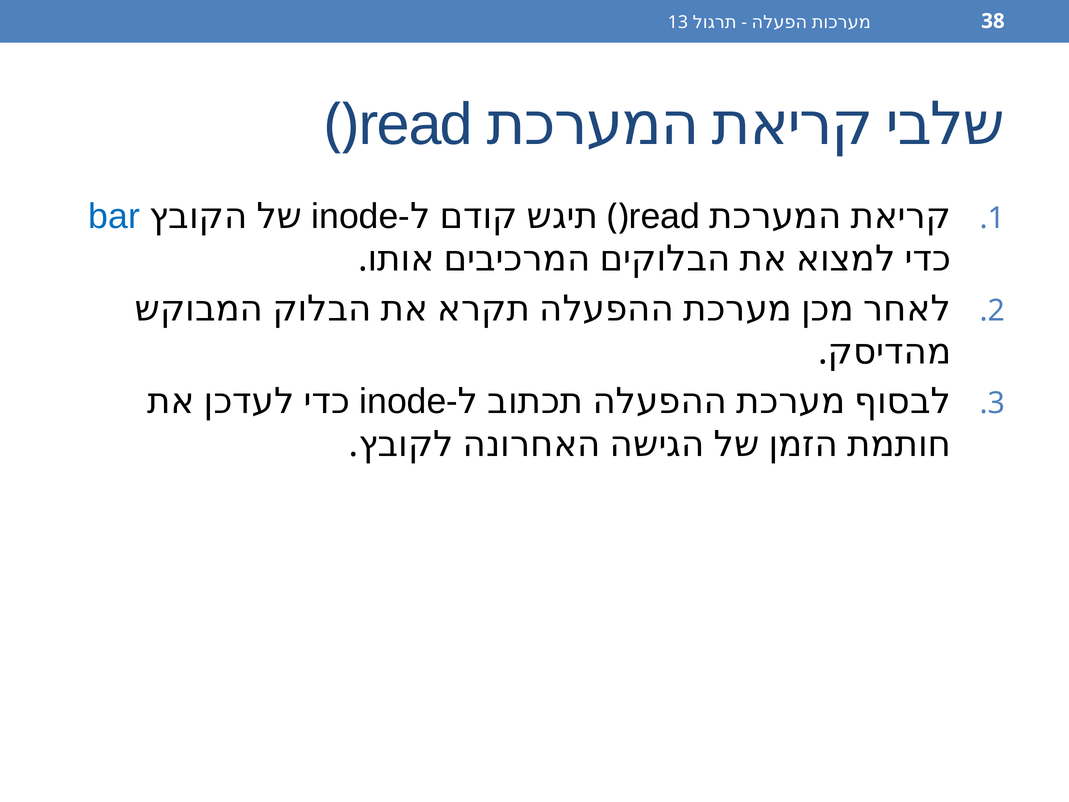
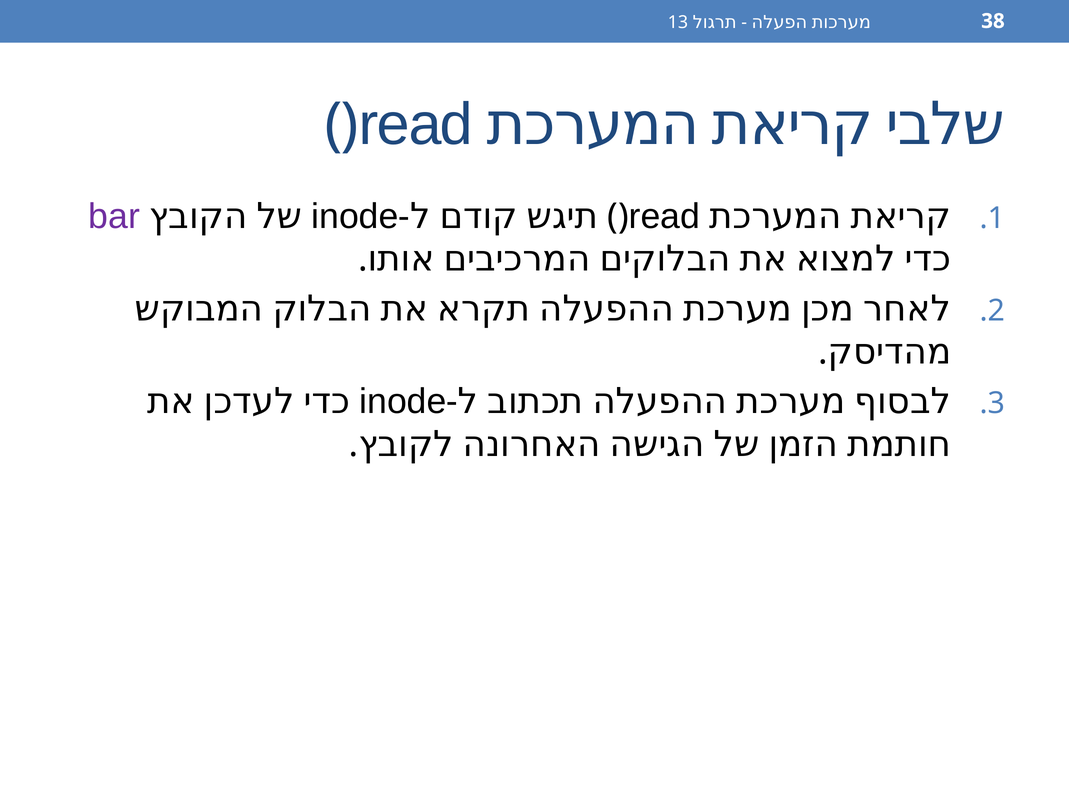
bar colour: blue -> purple
